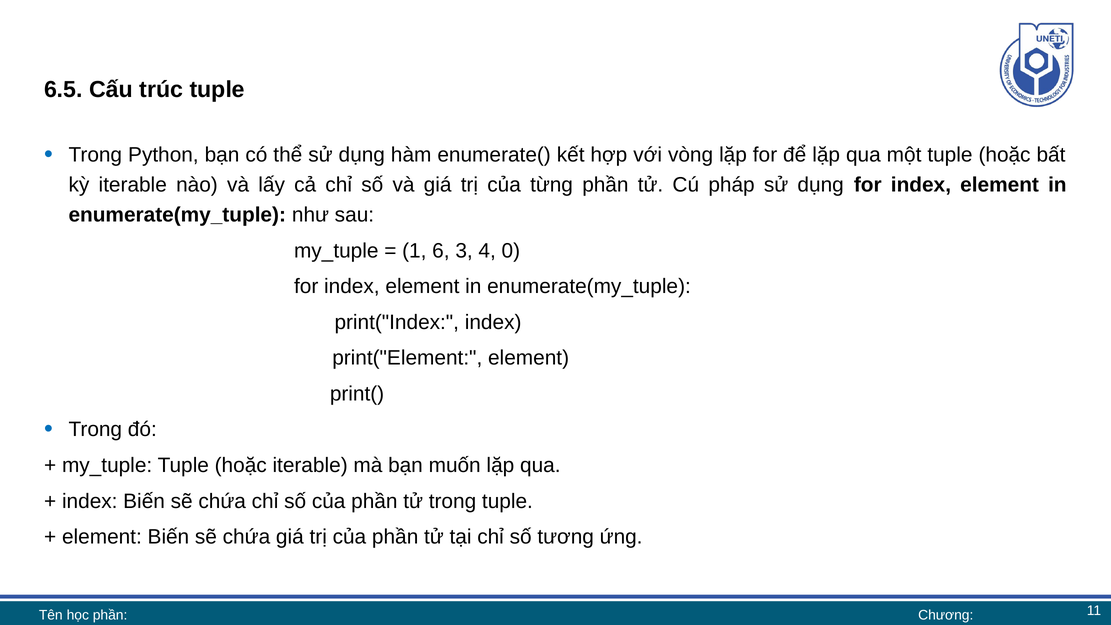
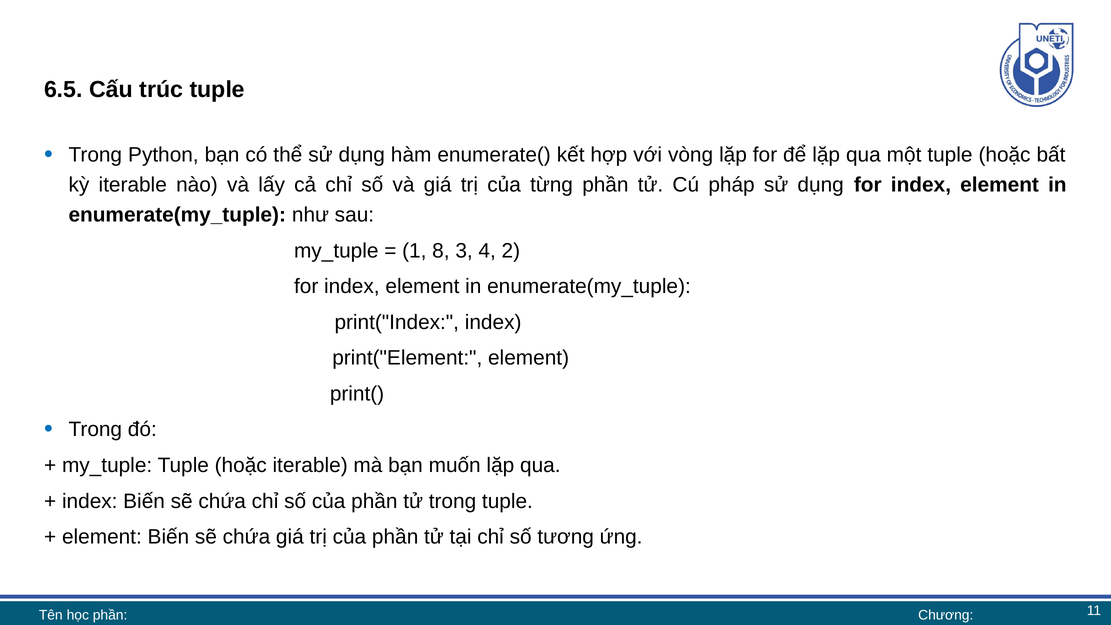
6: 6 -> 8
0: 0 -> 2
